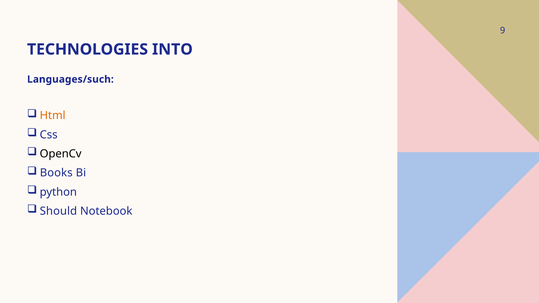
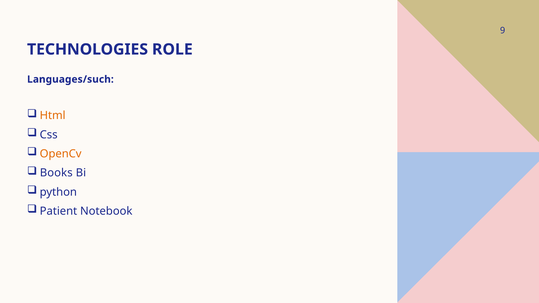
INTO: INTO -> ROLE
OpenCv colour: black -> orange
Should: Should -> Patient
